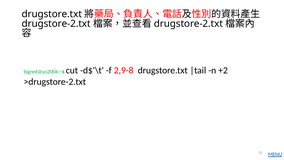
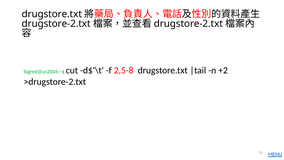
2,9-8: 2,9-8 -> 2,5-8
